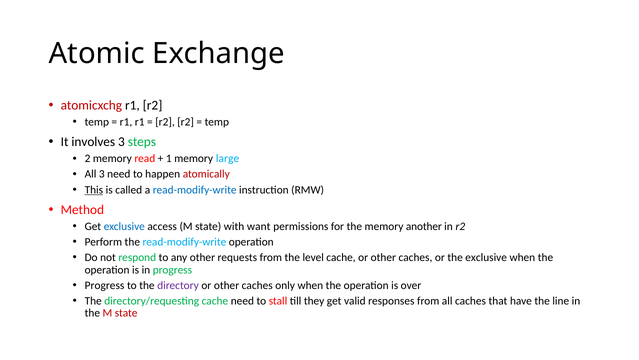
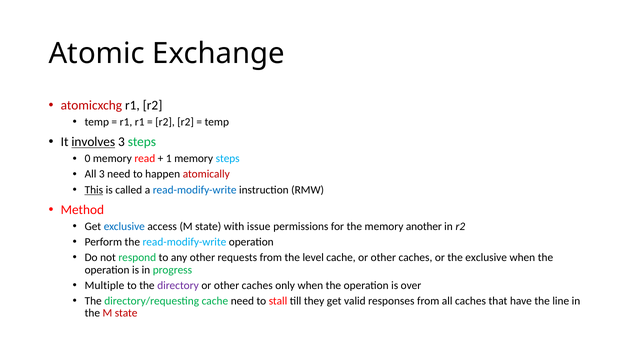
involves underline: none -> present
2: 2 -> 0
memory large: large -> steps
want: want -> issue
Progress at (105, 285): Progress -> Multiple
